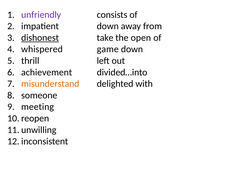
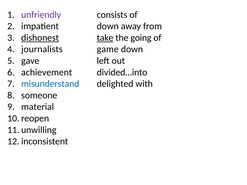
take underline: none -> present
open: open -> going
whispered: whispered -> journalists
thrill: thrill -> gave
misunderstand colour: orange -> blue
meeting: meeting -> material
